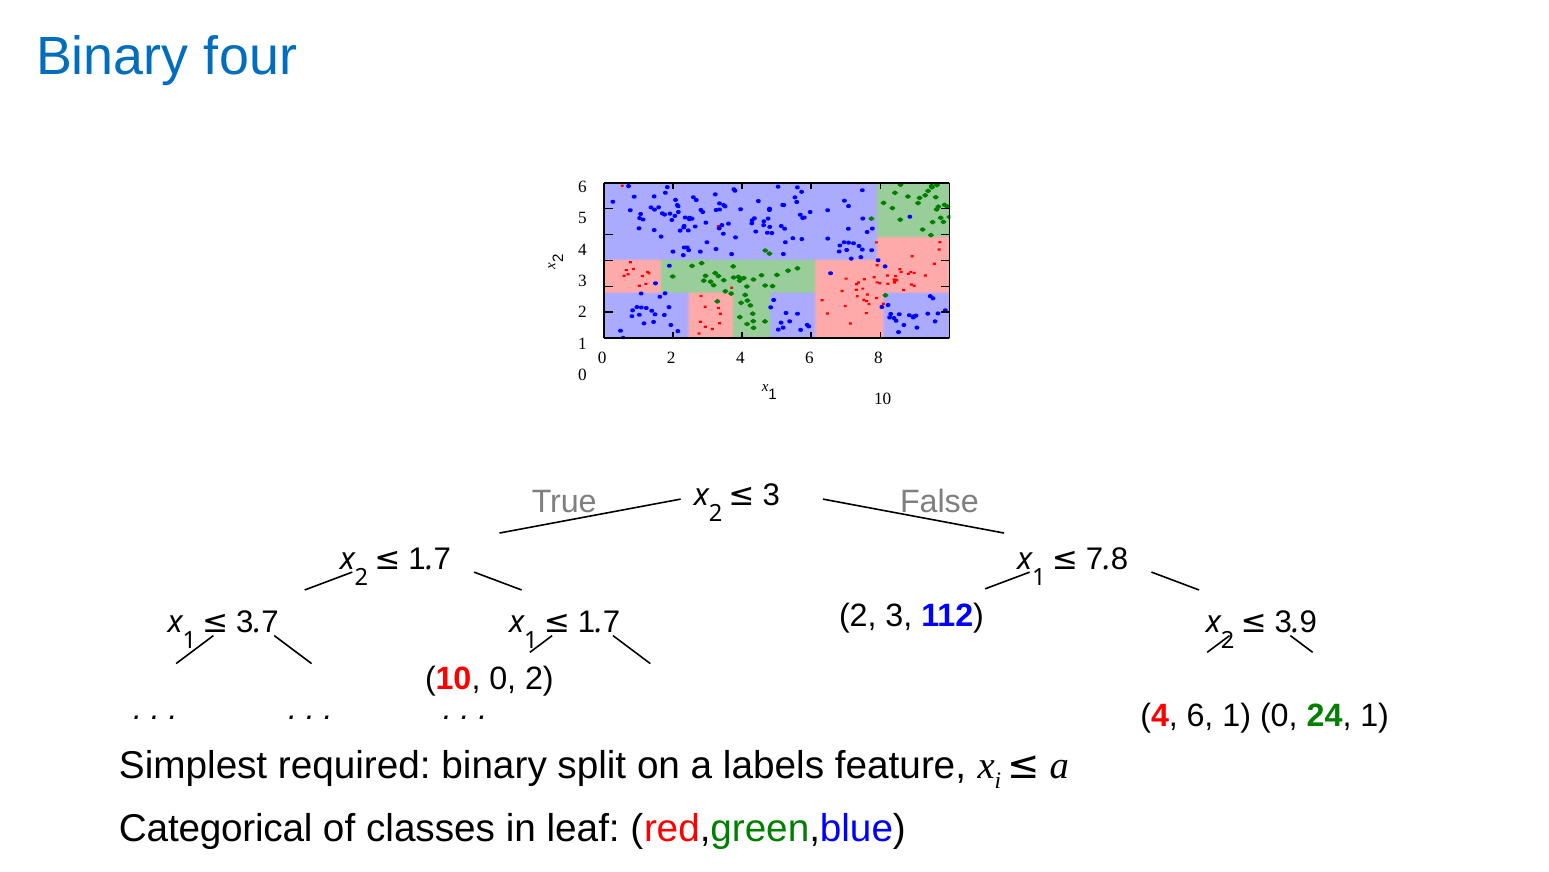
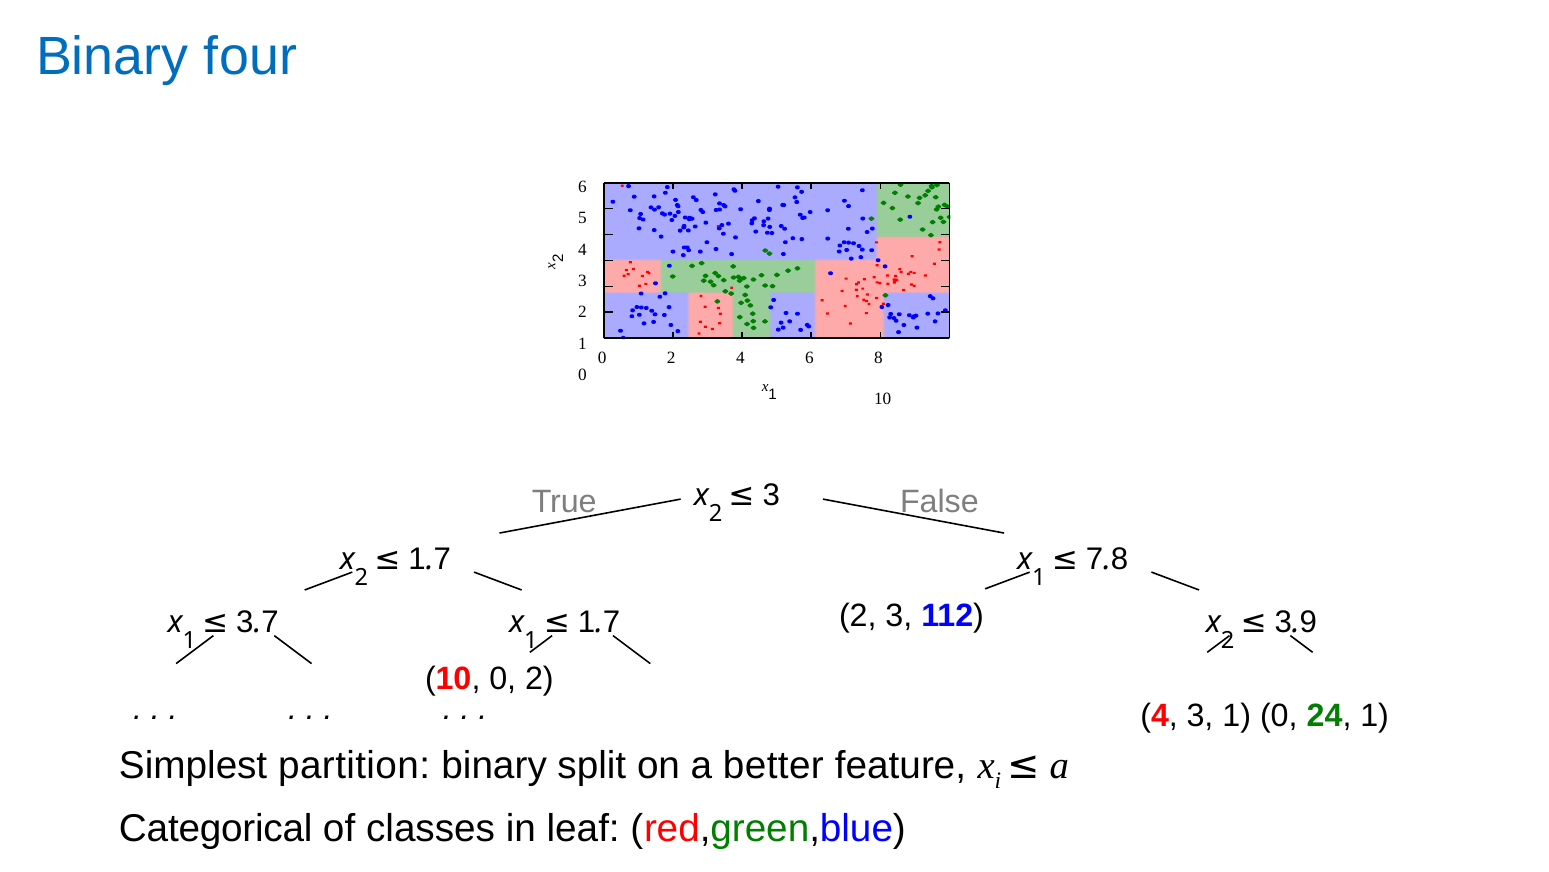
6 at (1200, 715): 6 -> 3
required: required -> partition
labels: labels -> better
